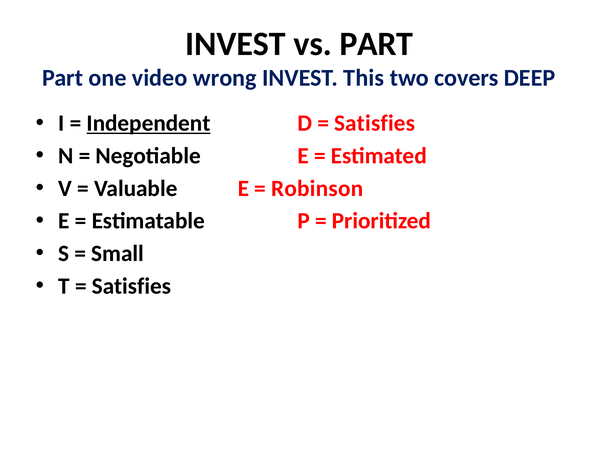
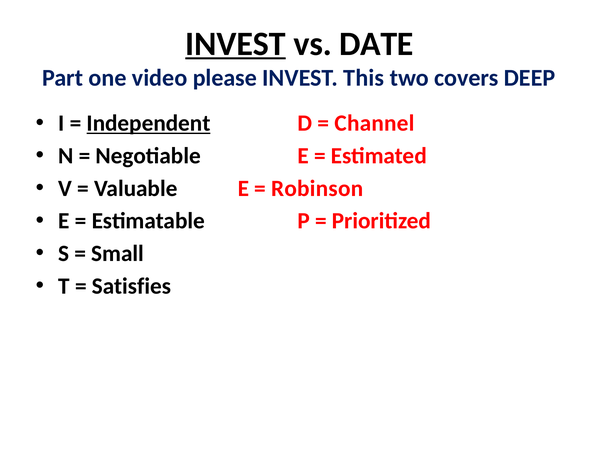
INVEST at (235, 44) underline: none -> present
vs PART: PART -> DATE
wrong: wrong -> please
Satisfies at (375, 123): Satisfies -> Channel
